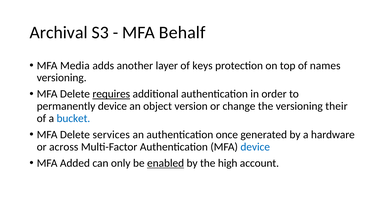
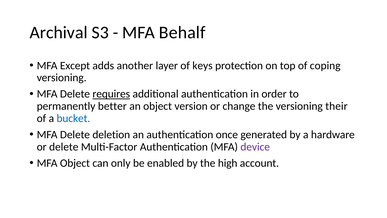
Media: Media -> Except
names: names -> coping
permanently device: device -> better
services: services -> deletion
or across: across -> delete
device at (255, 147) colour: blue -> purple
MFA Added: Added -> Object
enabled underline: present -> none
